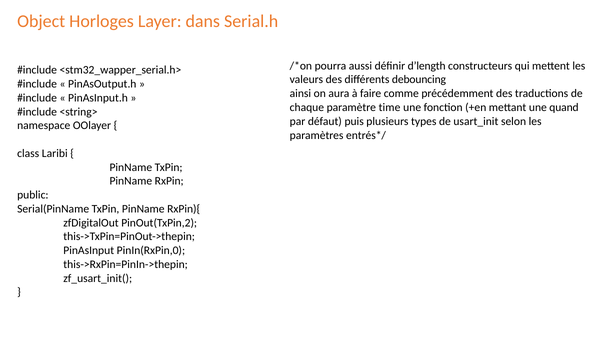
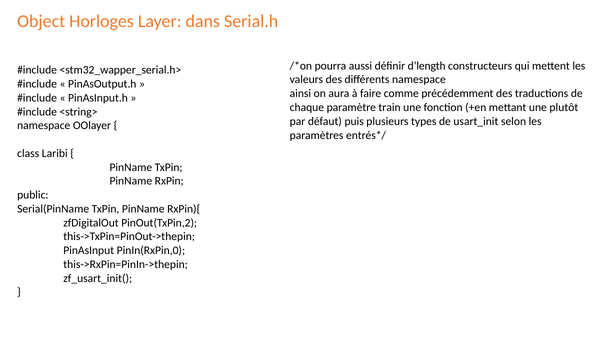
différents debouncing: debouncing -> namespace
time: time -> train
quand: quand -> plutôt
